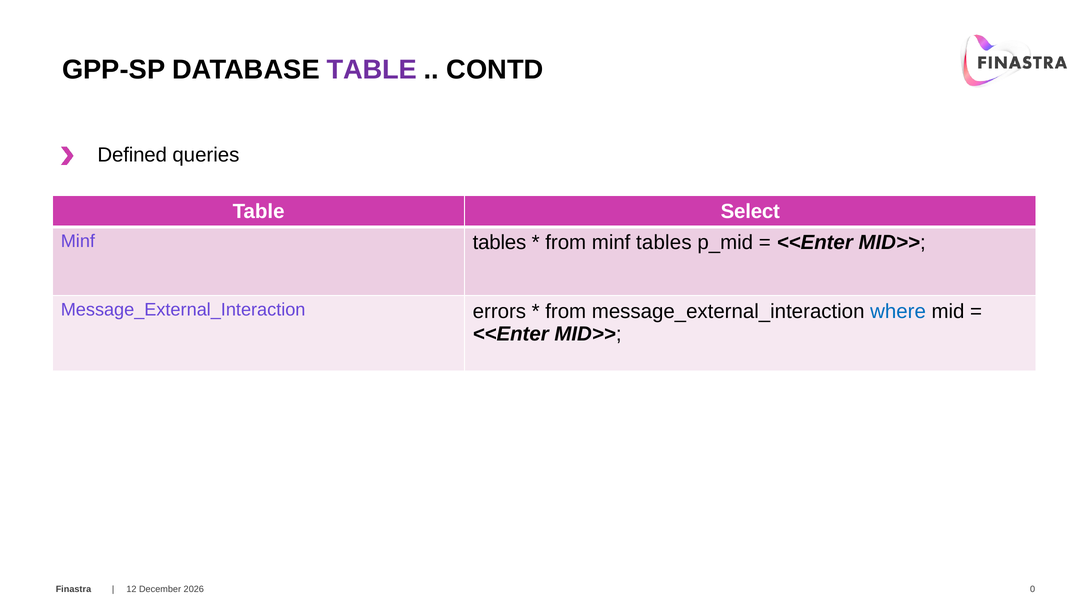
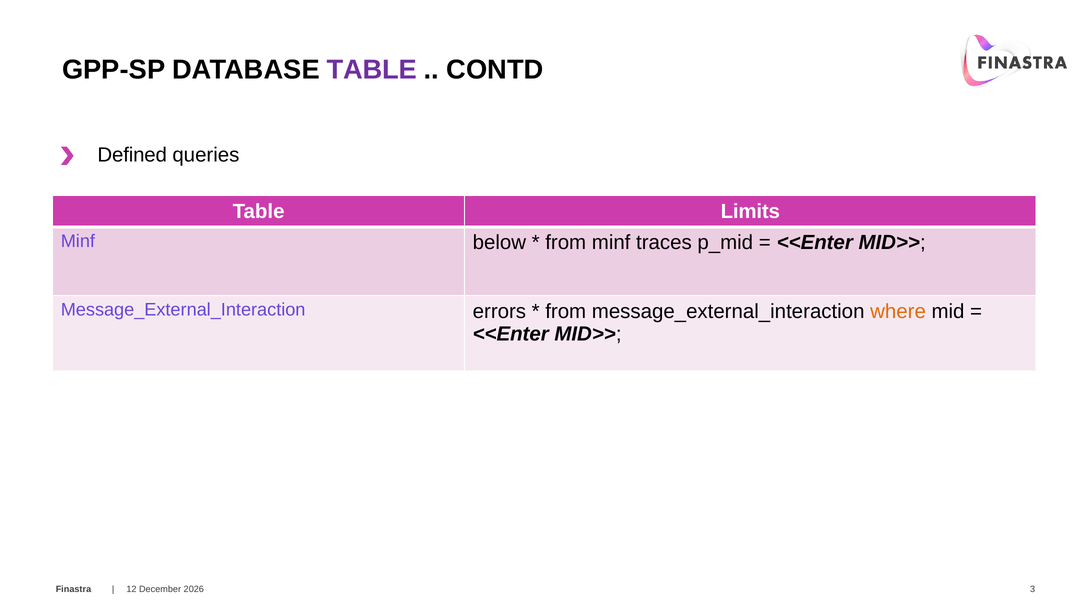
Select: Select -> Limits
tables at (499, 243): tables -> below
from minf tables: tables -> traces
where colour: blue -> orange
0: 0 -> 3
